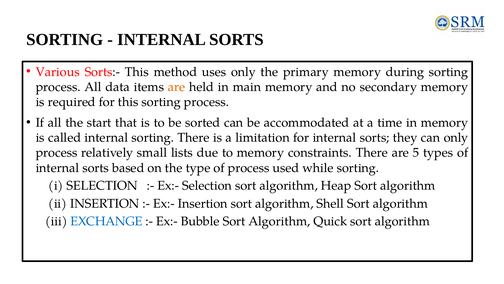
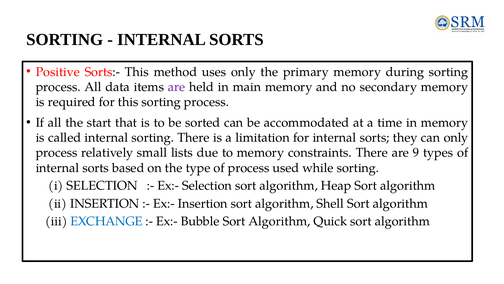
Various: Various -> Positive
are at (177, 87) colour: orange -> purple
5: 5 -> 9
